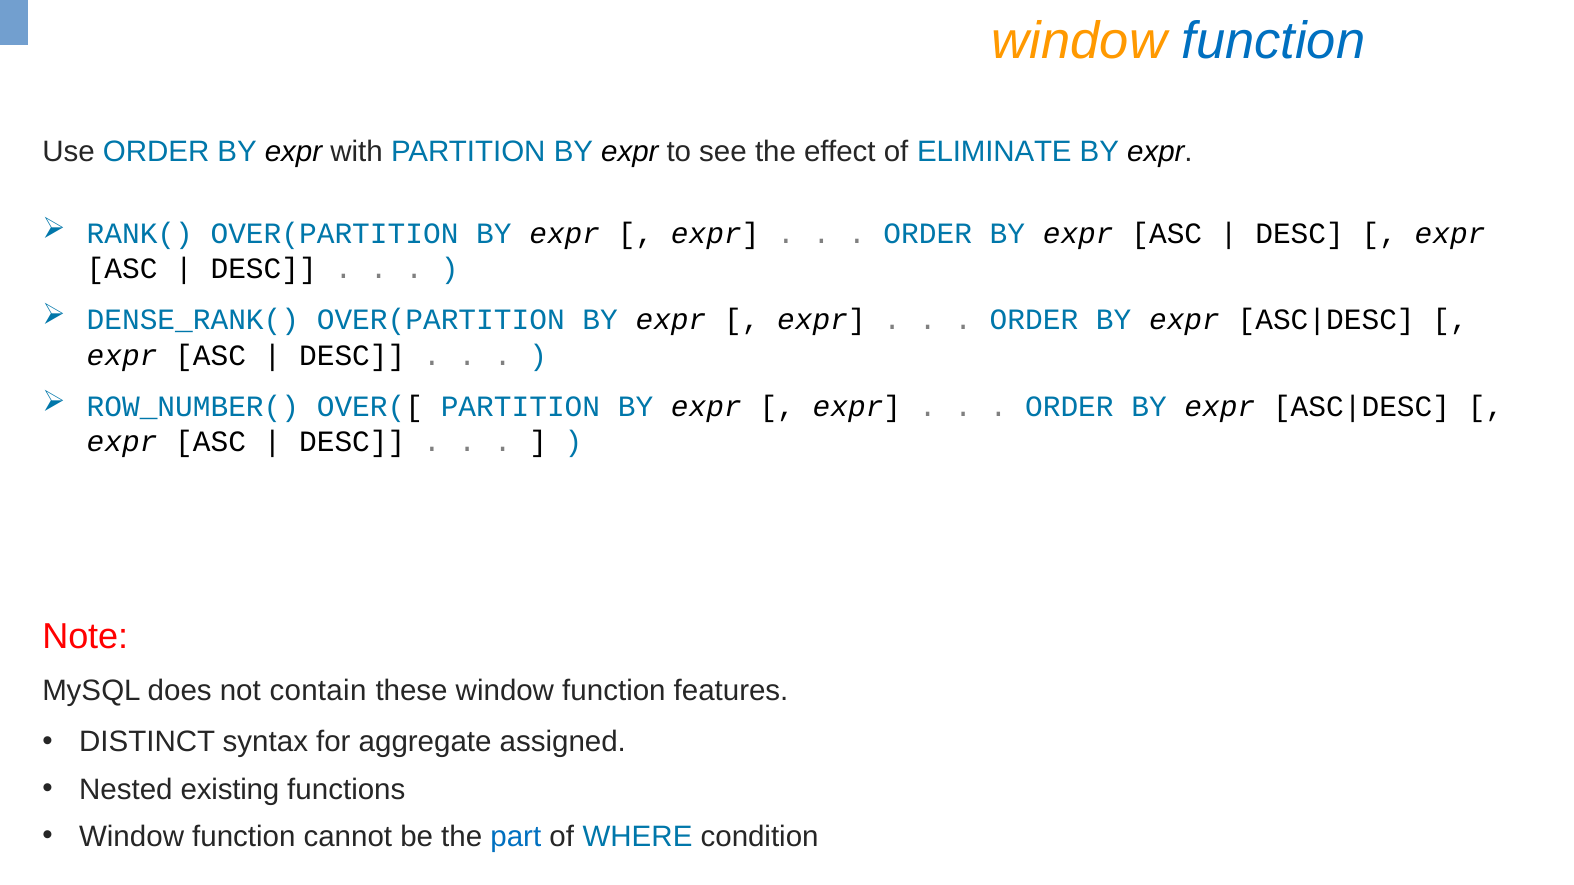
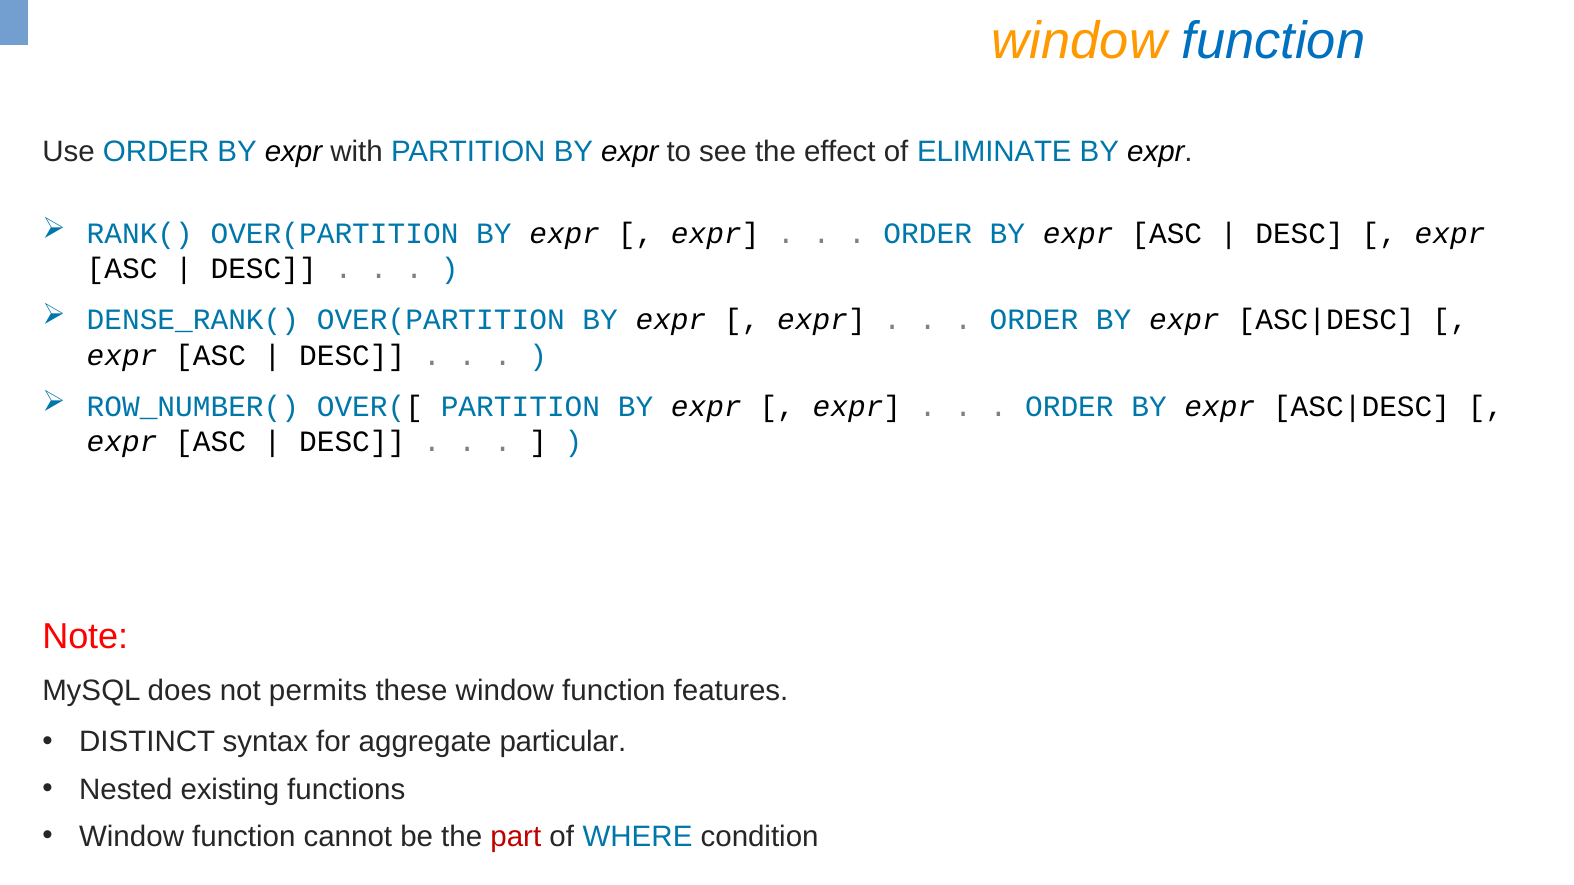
contain: contain -> permits
assigned: assigned -> particular
part colour: blue -> red
